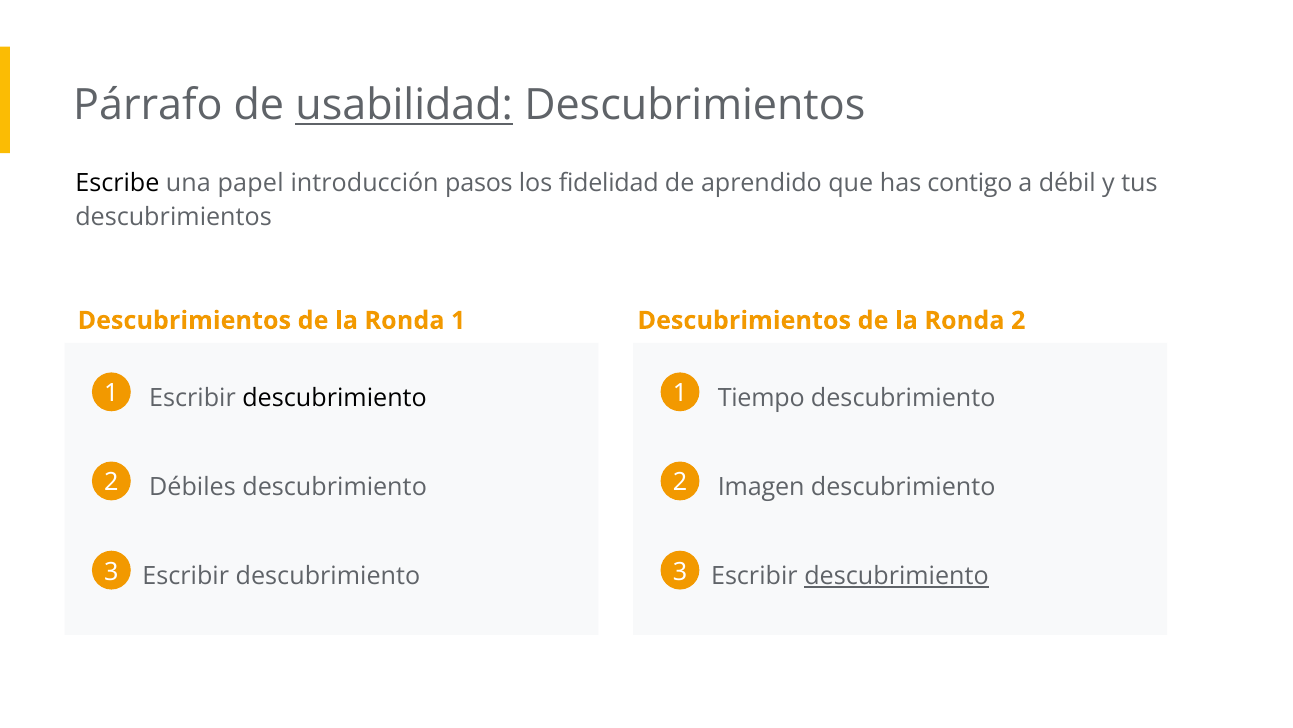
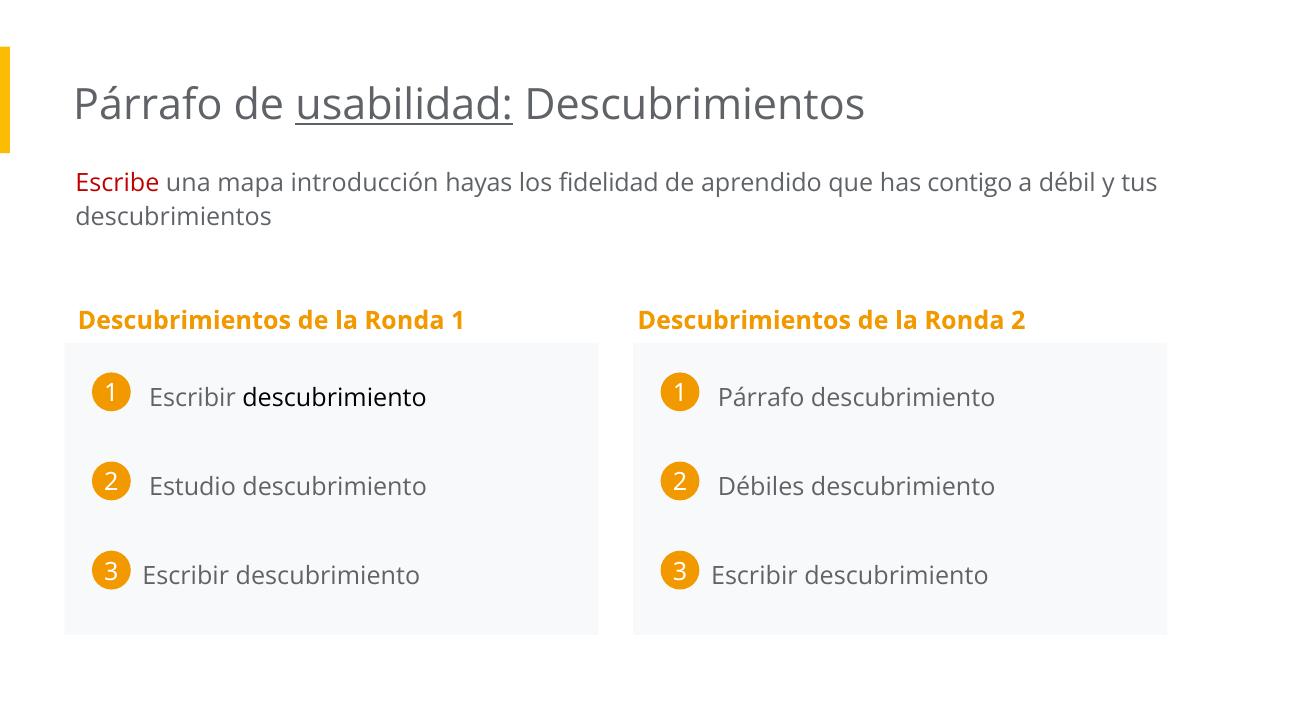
Escribe colour: black -> red
papel: papel -> mapa
pasos: pasos -> hayas
Tiempo at (761, 397): Tiempo -> Párrafo
Débiles: Débiles -> Estudio
Imagen: Imagen -> Débiles
descubrimiento at (897, 576) underline: present -> none
